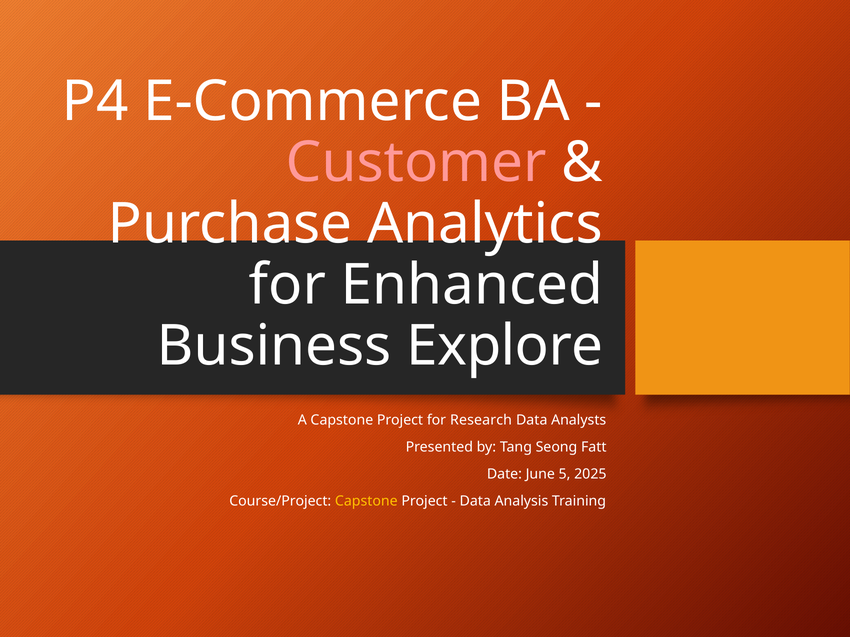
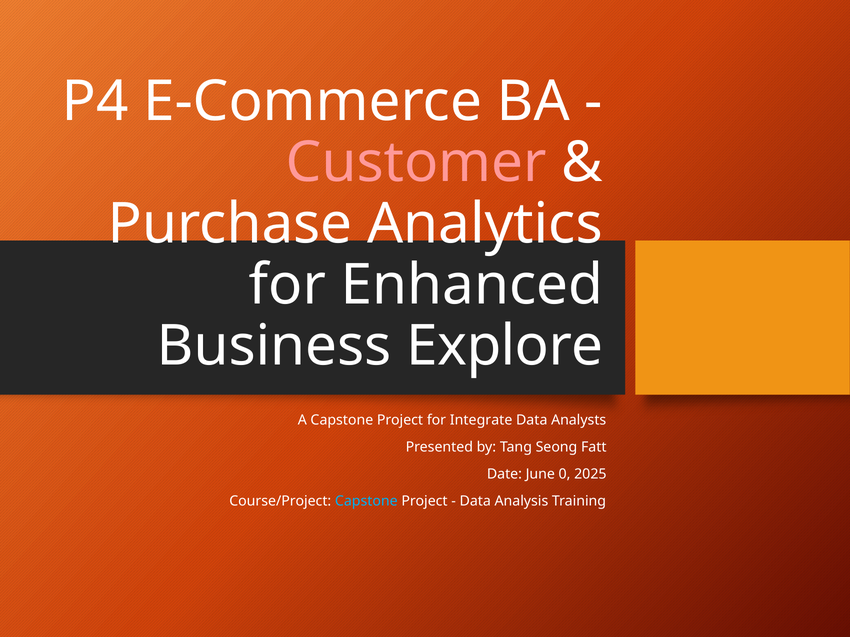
Research: Research -> Integrate
5: 5 -> 0
Capstone at (366, 502) colour: yellow -> light blue
